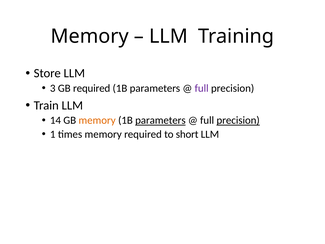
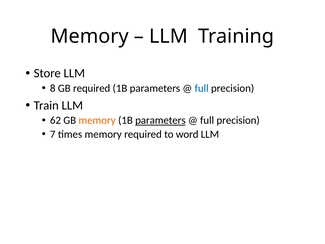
3: 3 -> 8
full at (202, 88) colour: purple -> blue
14: 14 -> 62
precision at (238, 120) underline: present -> none
1: 1 -> 7
short: short -> word
